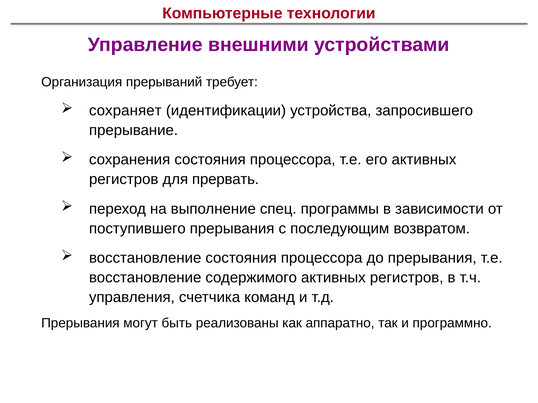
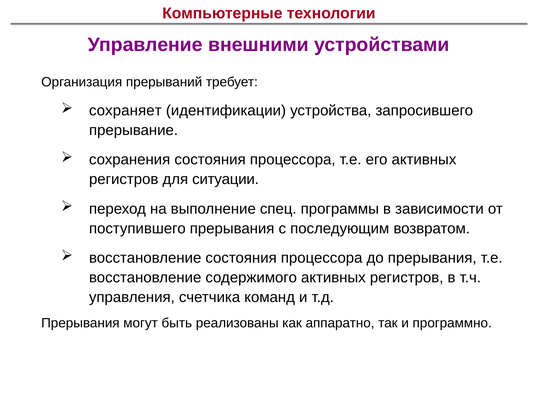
прервать: прервать -> ситуации
